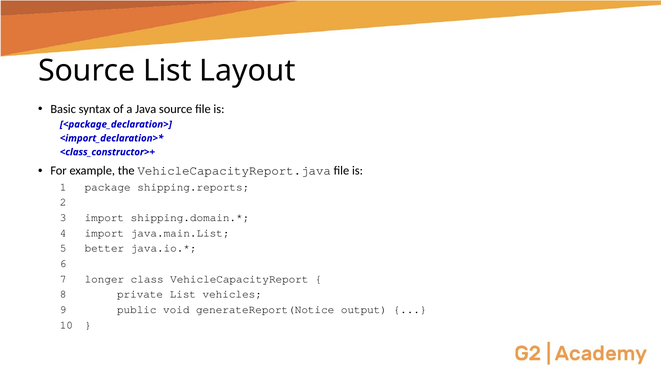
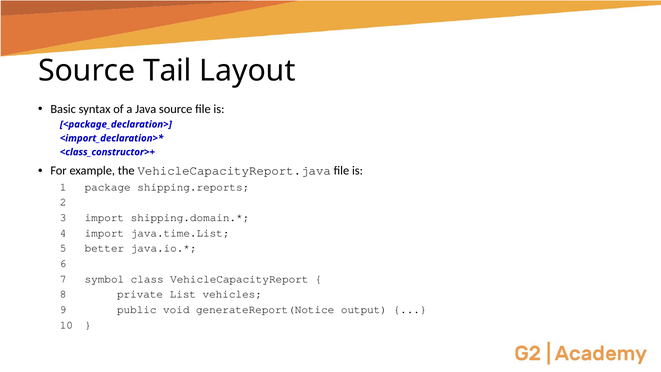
Source List: List -> Tail
java.main.List: java.main.List -> java.time.List
longer: longer -> symbol
